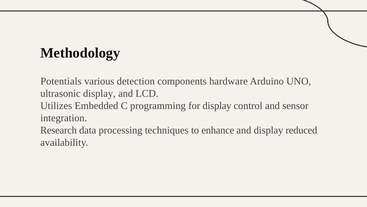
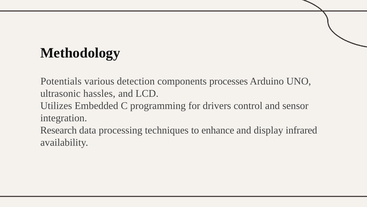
hardware: hardware -> processes
ultrasonic display: display -> hassles
for display: display -> drivers
reduced: reduced -> infrared
